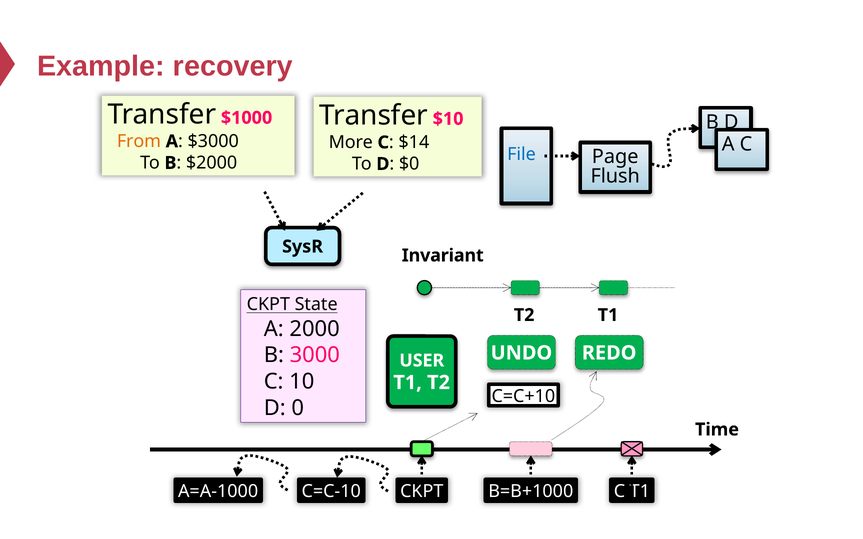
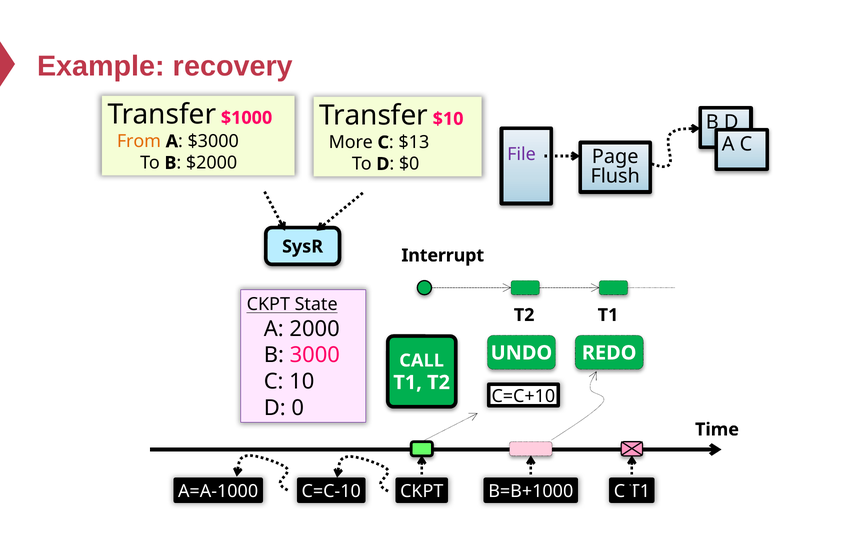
$14: $14 -> $13
File colour: blue -> purple
Invariant: Invariant -> Interrupt
USER: USER -> CALL
